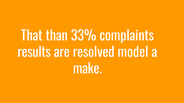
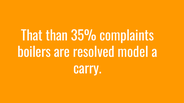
33%: 33% -> 35%
results: results -> boilers
make: make -> carry
